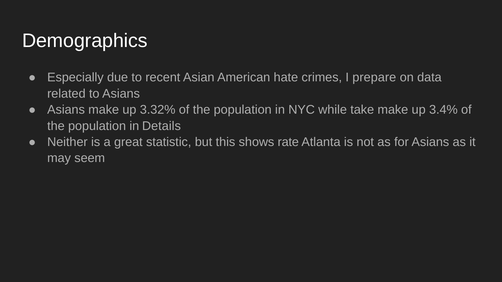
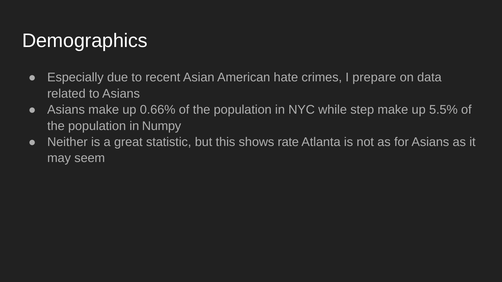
3.32%: 3.32% -> 0.66%
take: take -> step
3.4%: 3.4% -> 5.5%
Details: Details -> Numpy
